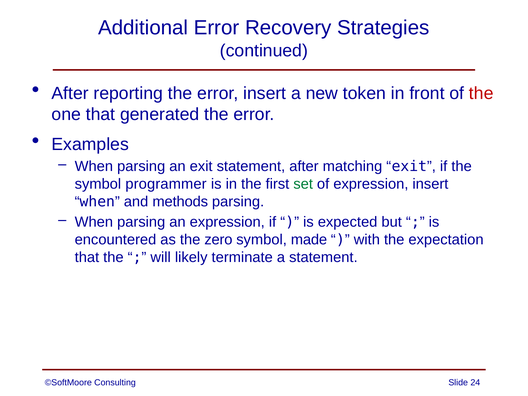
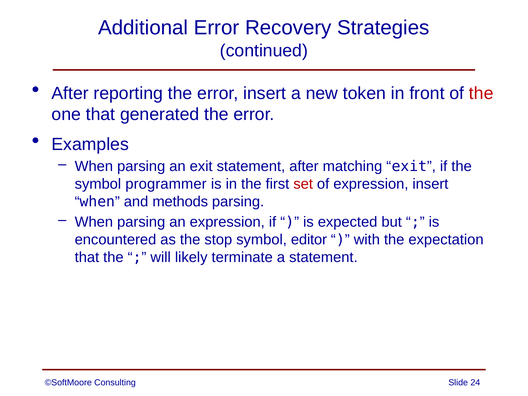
set colour: green -> red
zero: zero -> stop
made: made -> editor
